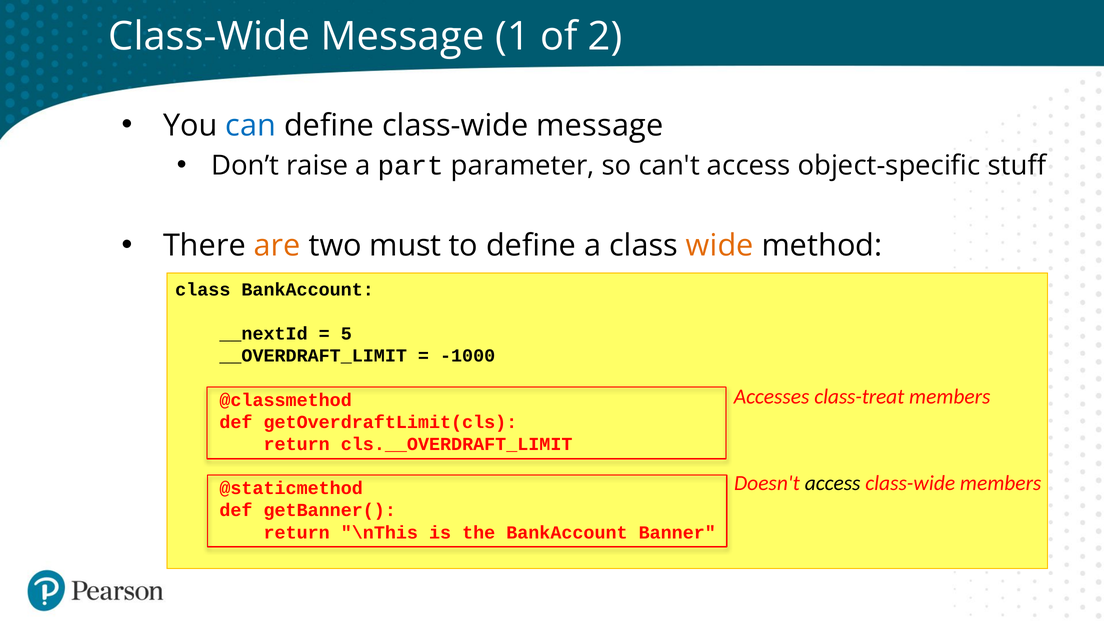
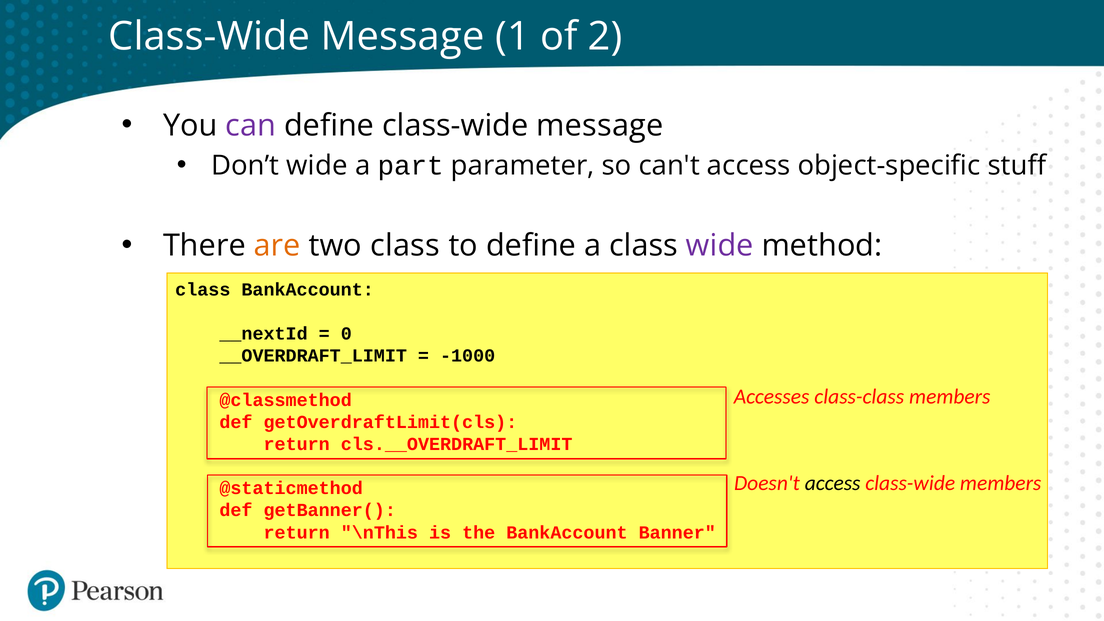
can colour: blue -> purple
Don’t raise: raise -> wide
two must: must -> class
wide at (720, 246) colour: orange -> purple
5: 5 -> 0
class-treat: class-treat -> class-class
